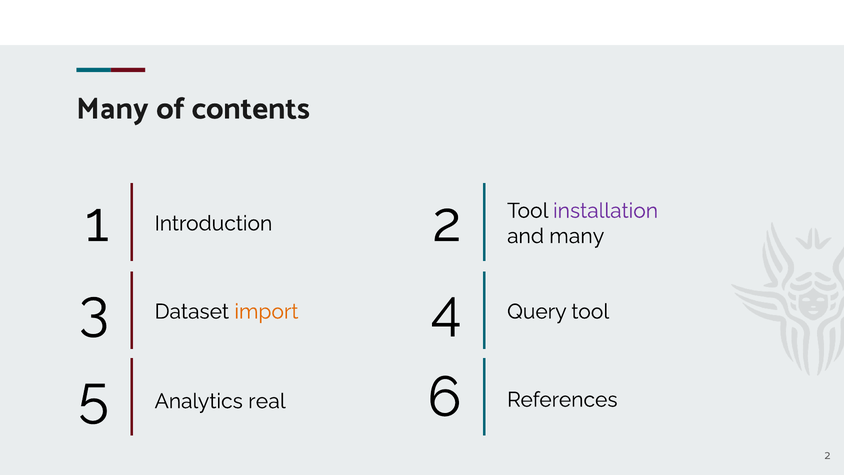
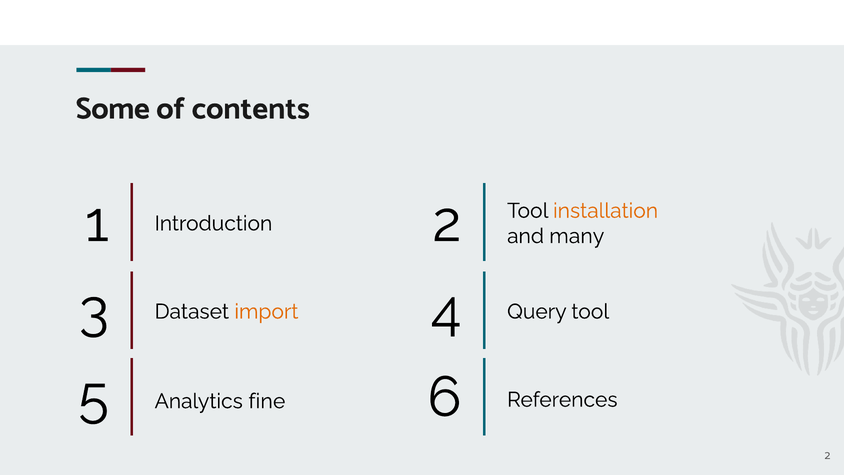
Many at (112, 108): Many -> Some
installation colour: purple -> orange
real: real -> fine
